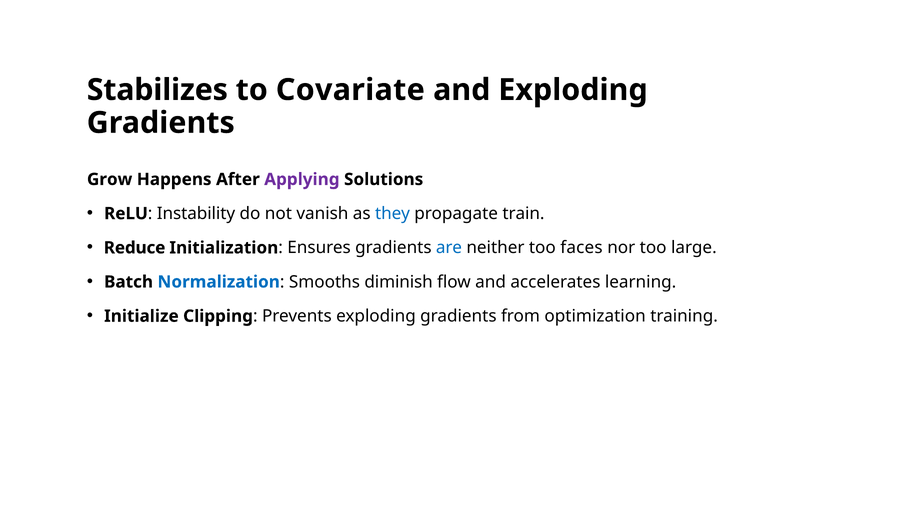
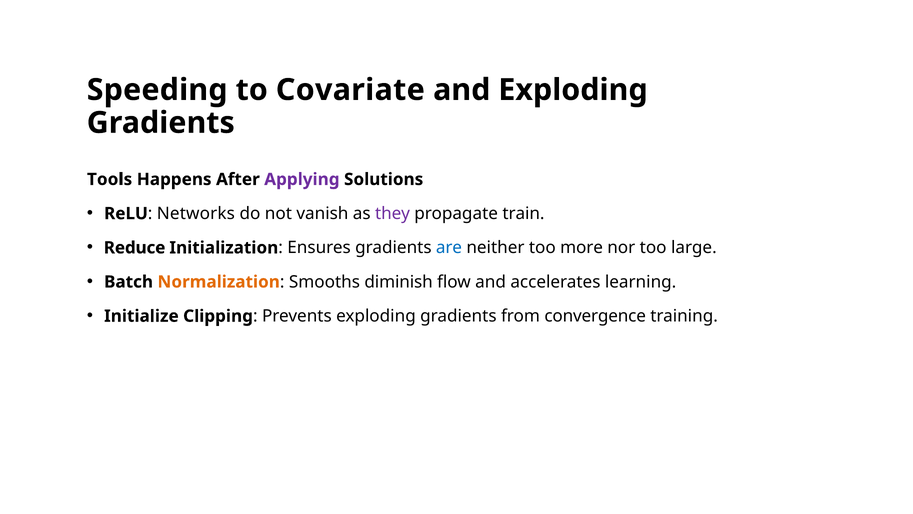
Stabilizes: Stabilizes -> Speeding
Grow: Grow -> Tools
Instability: Instability -> Networks
they colour: blue -> purple
faces: faces -> more
Normalization colour: blue -> orange
optimization: optimization -> convergence
